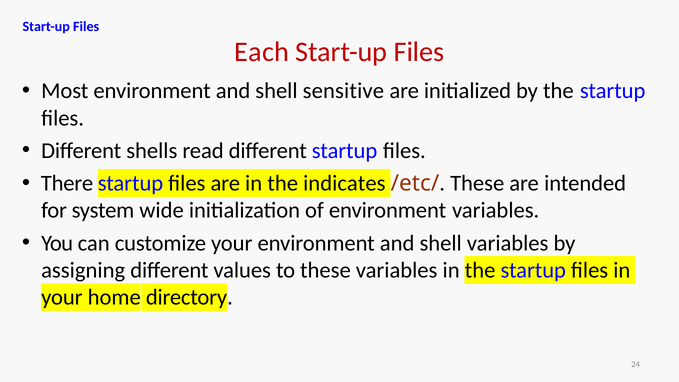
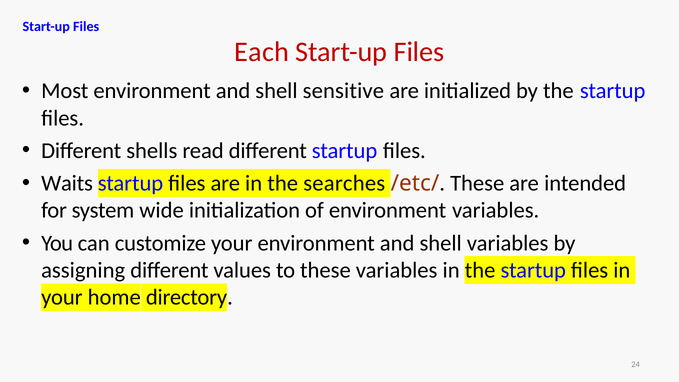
There: There -> Waits
indicates: indicates -> searches
